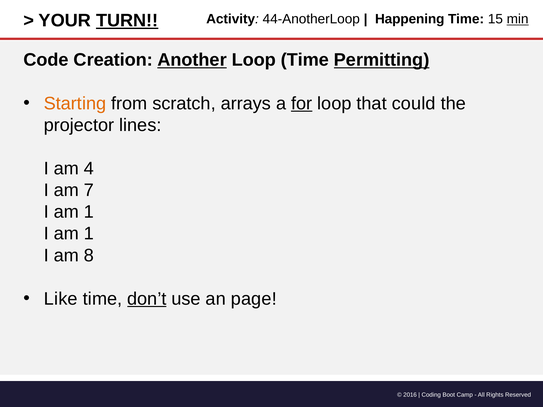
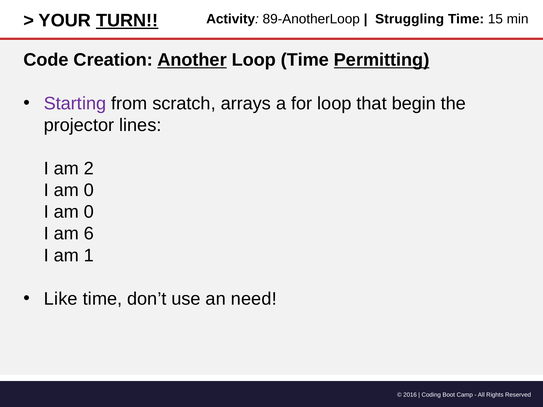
44-AnotherLoop: 44-AnotherLoop -> 89-AnotherLoop
Happening: Happening -> Struggling
min underline: present -> none
Starting colour: orange -> purple
for underline: present -> none
could: could -> begin
4: 4 -> 2
7 at (89, 190): 7 -> 0
1 at (89, 212): 1 -> 0
1 at (89, 234): 1 -> 6
8: 8 -> 1
don’t underline: present -> none
page: page -> need
